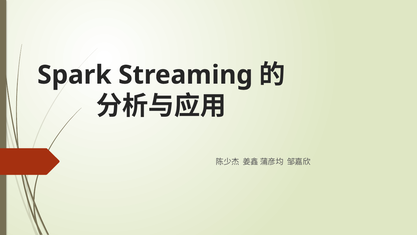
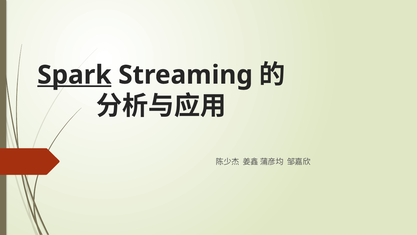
Spark underline: none -> present
